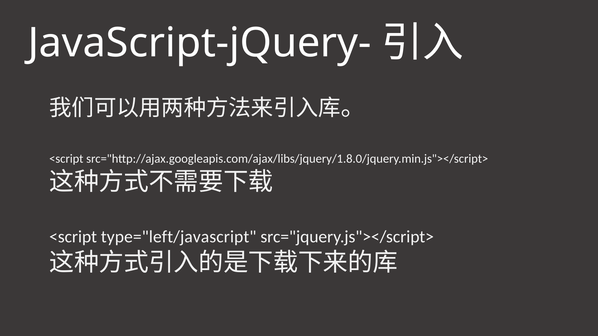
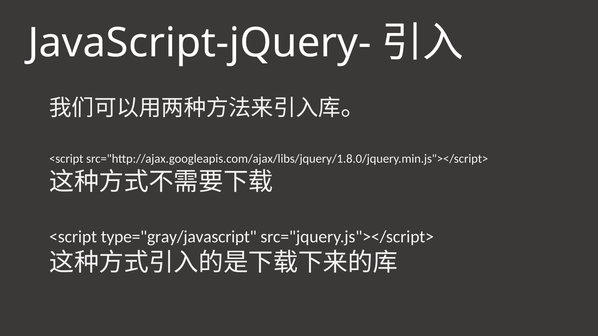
type="left/javascript: type="left/javascript -> type="gray/javascript
